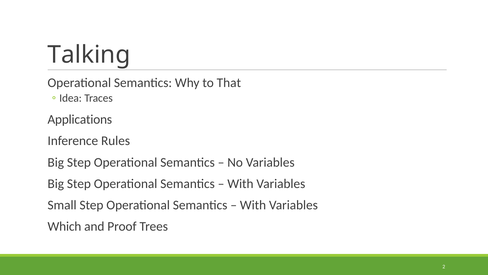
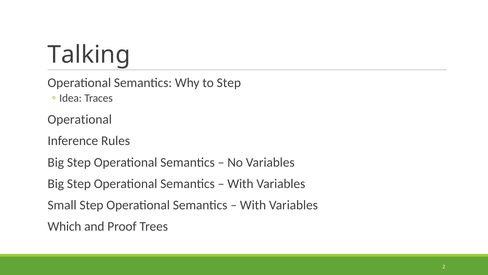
to That: That -> Step
Applications at (80, 119): Applications -> Operational
